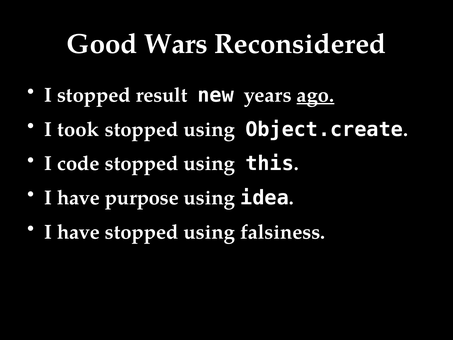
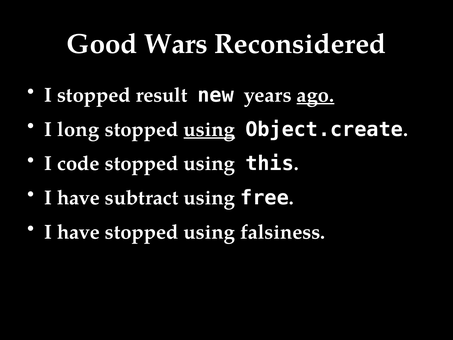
took: took -> long
using at (209, 129) underline: none -> present
purpose: purpose -> subtract
idea: idea -> free
